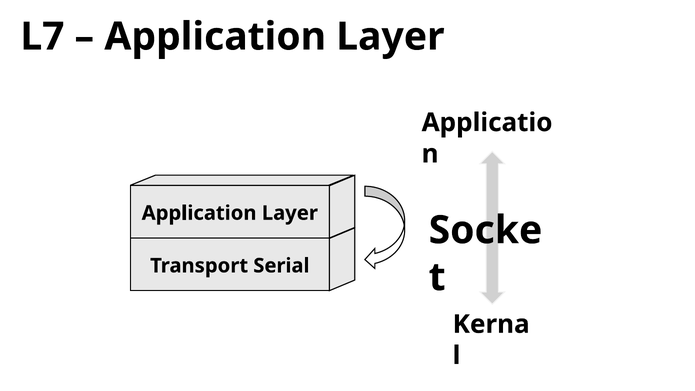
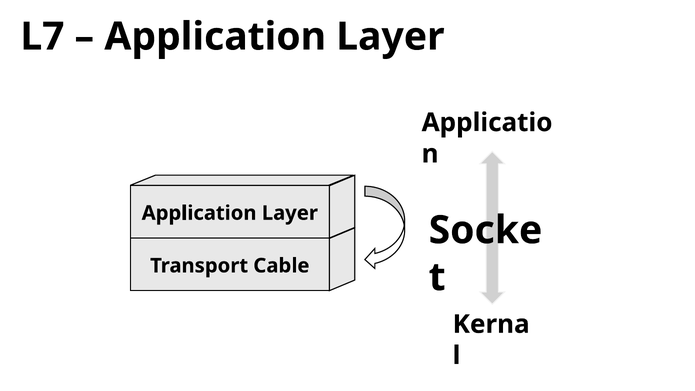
Serial: Serial -> Cable
